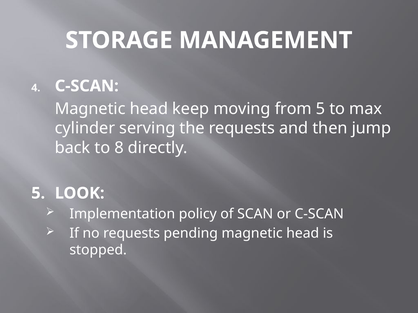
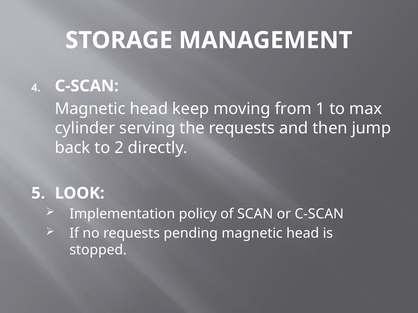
from 5: 5 -> 1
8: 8 -> 2
